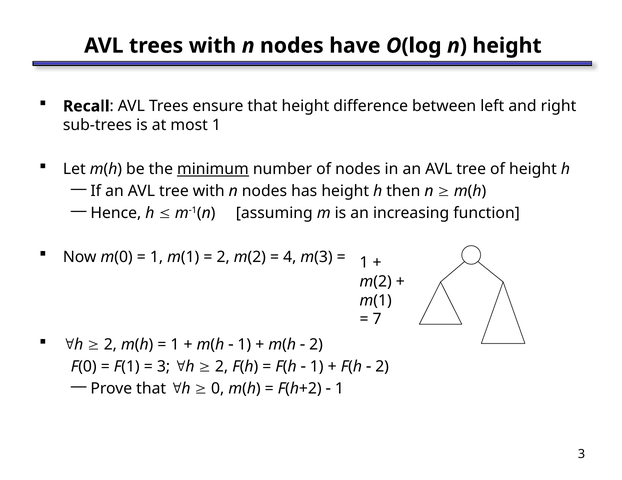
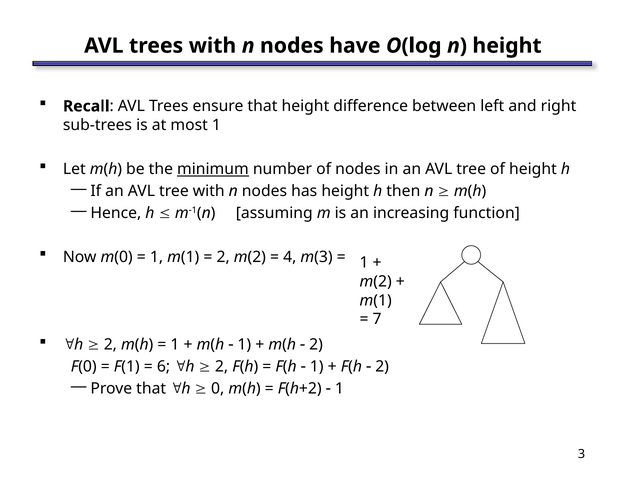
3 at (164, 367): 3 -> 6
